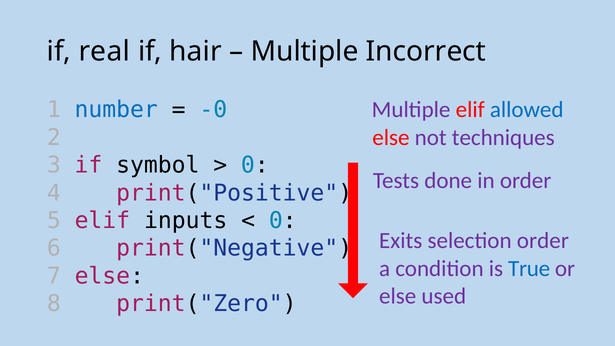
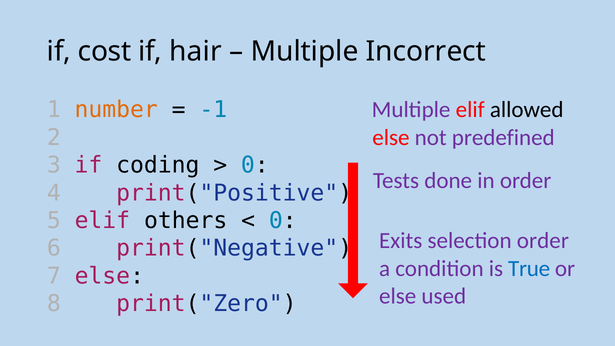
real: real -> cost
number colour: blue -> orange
-0: -0 -> -1
allowed colour: blue -> black
techniques: techniques -> predefined
symbol: symbol -> coding
inputs: inputs -> others
